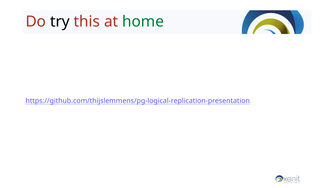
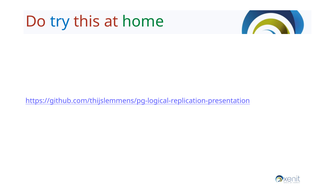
try colour: black -> blue
